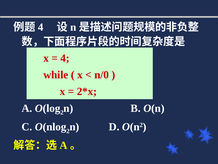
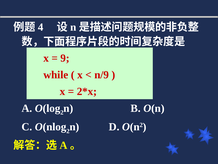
4 at (65, 58): 4 -> 9
n/0: n/0 -> n/9
